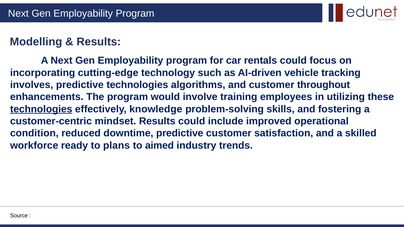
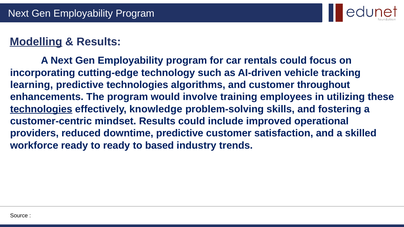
Modelling underline: none -> present
involves: involves -> learning
condition: condition -> providers
to plans: plans -> ready
aimed: aimed -> based
